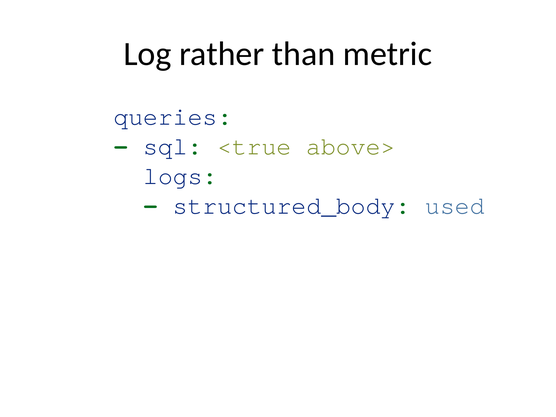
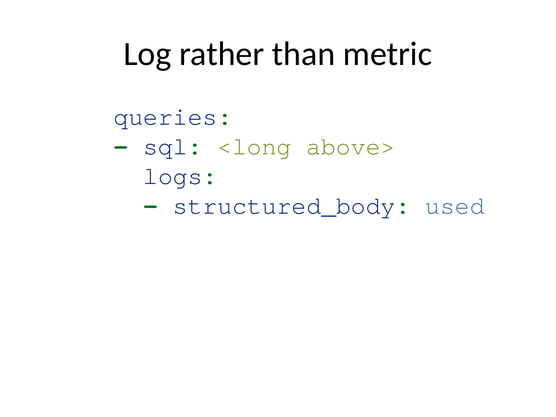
<true: <true -> <long
